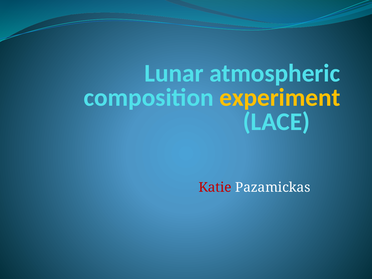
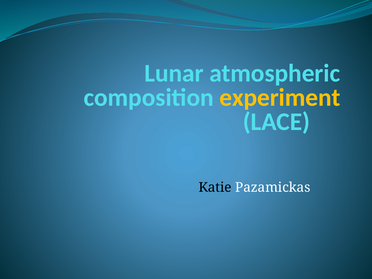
Katie colour: red -> black
